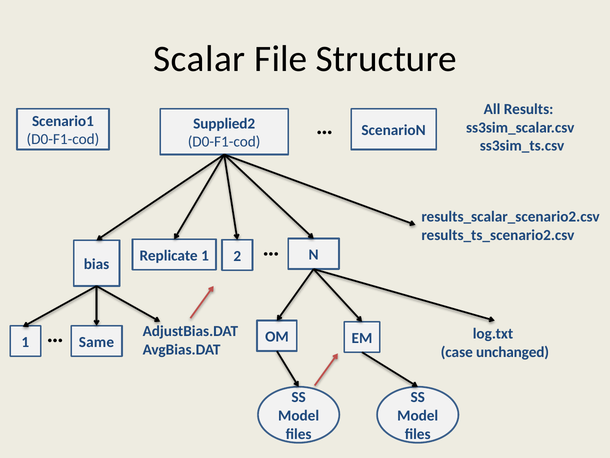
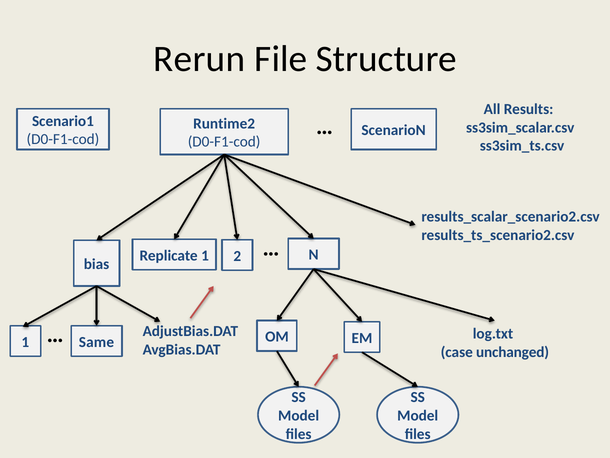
Scalar: Scalar -> Rerun
Supplied2: Supplied2 -> Runtime2
